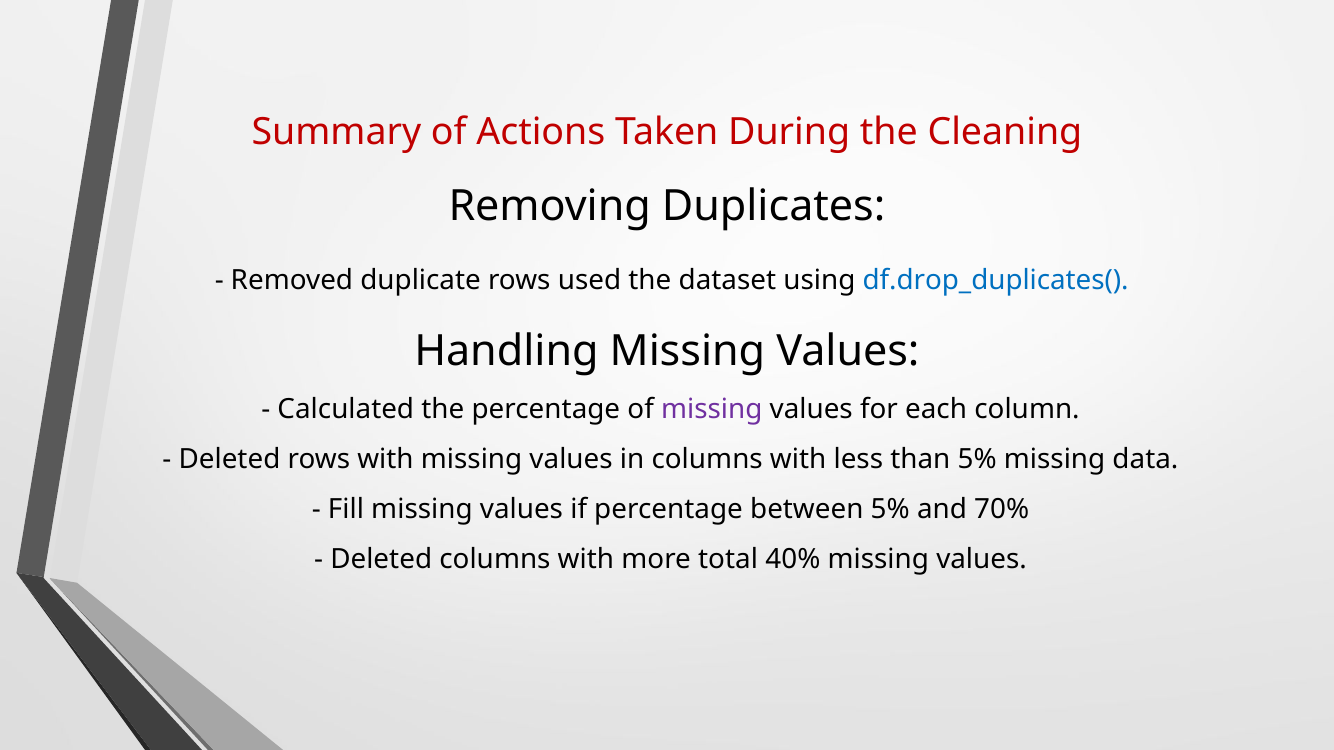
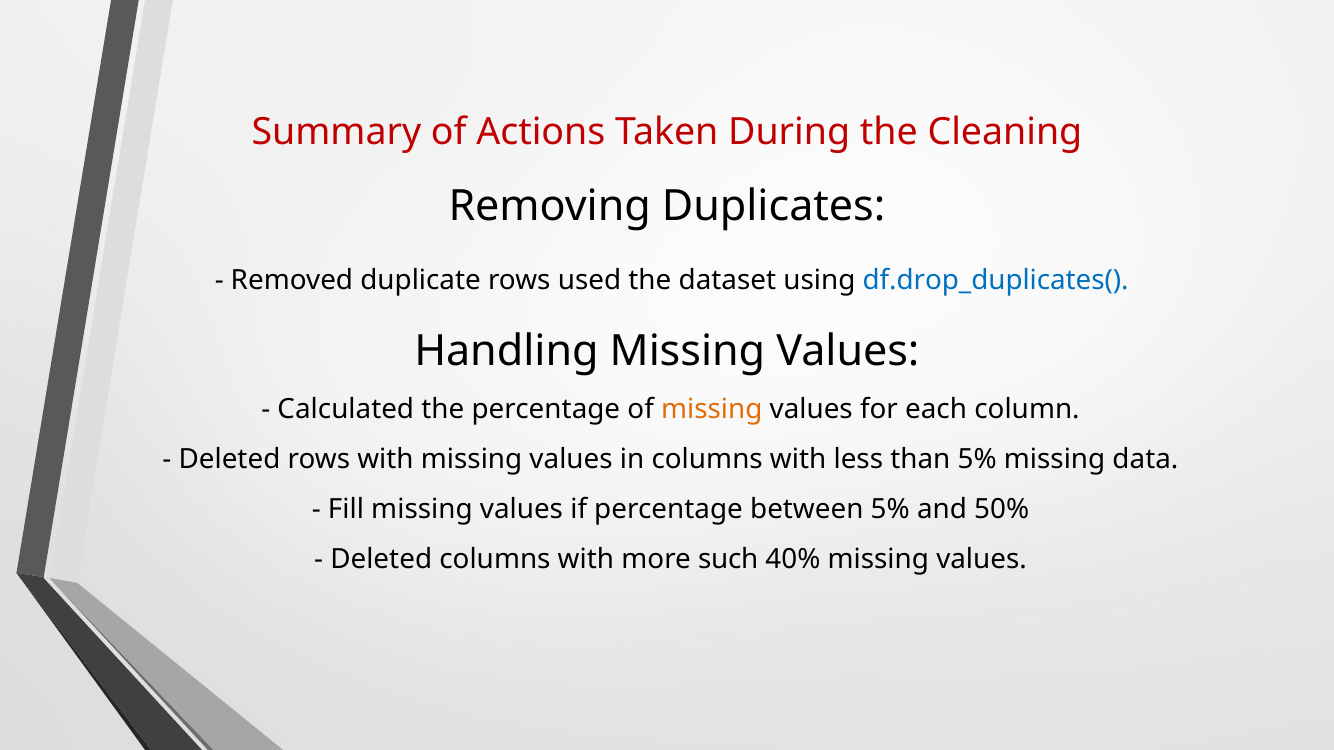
missing at (712, 410) colour: purple -> orange
70%: 70% -> 50%
total: total -> such
